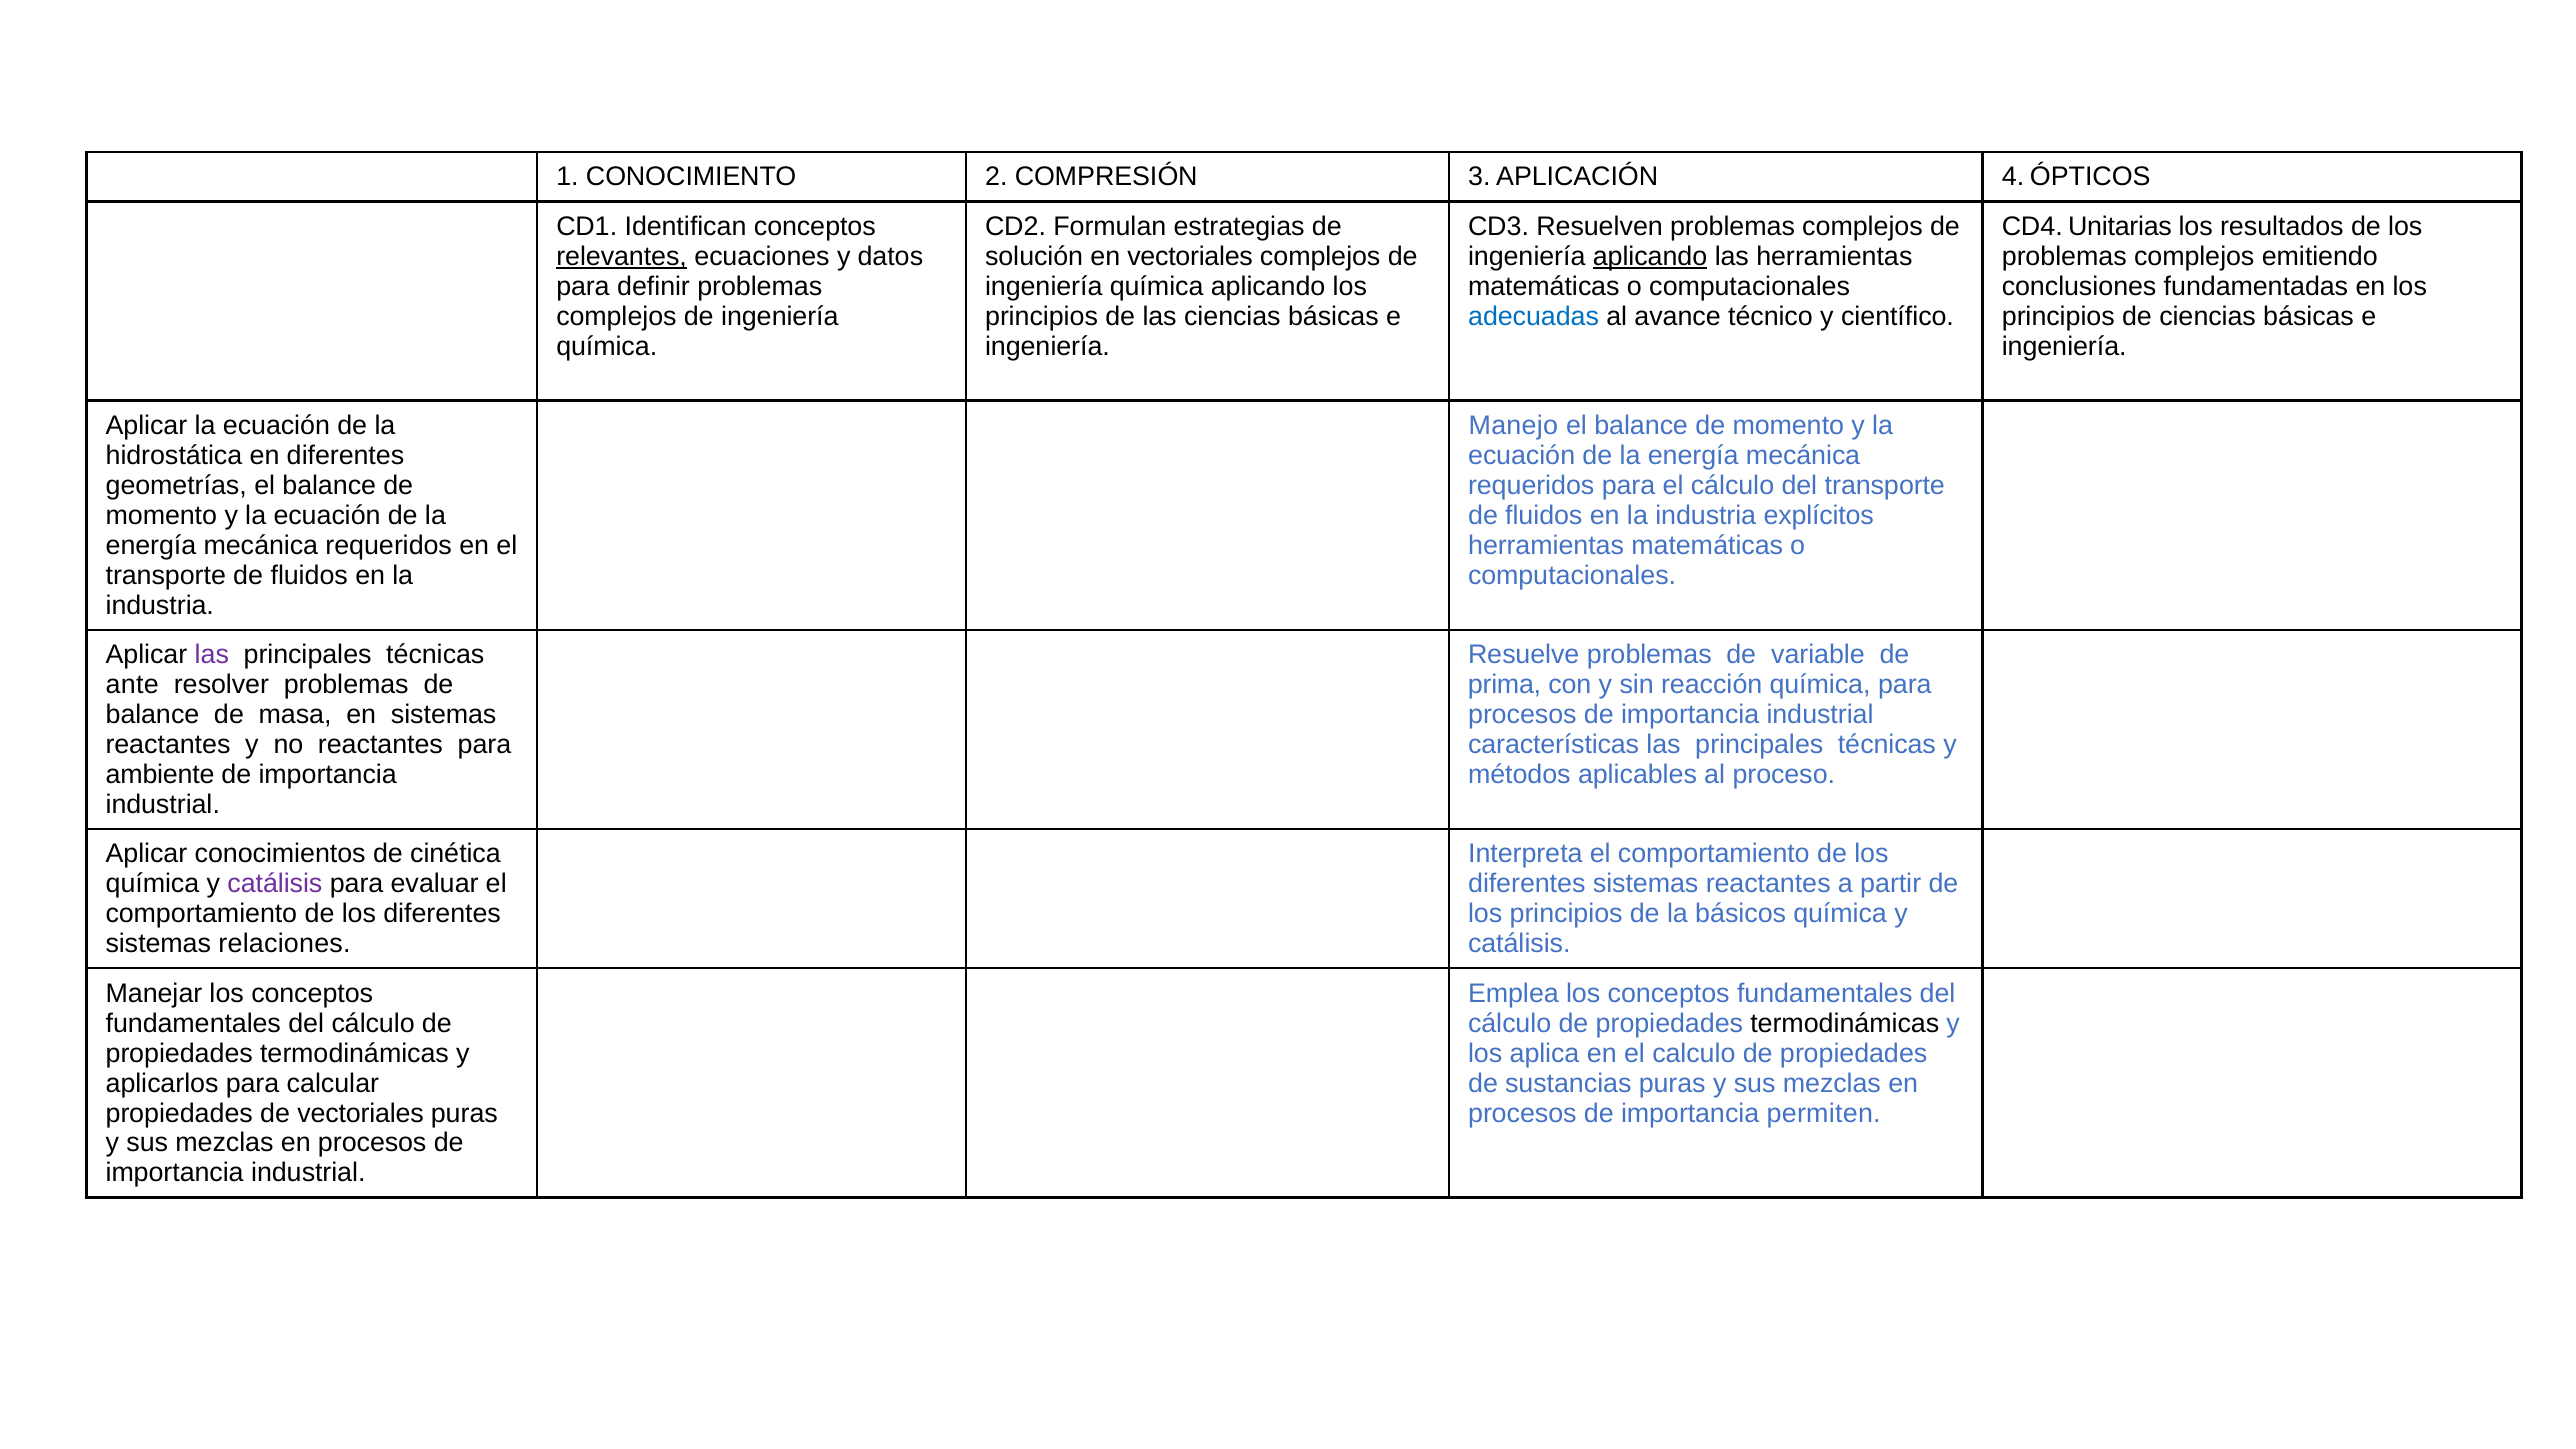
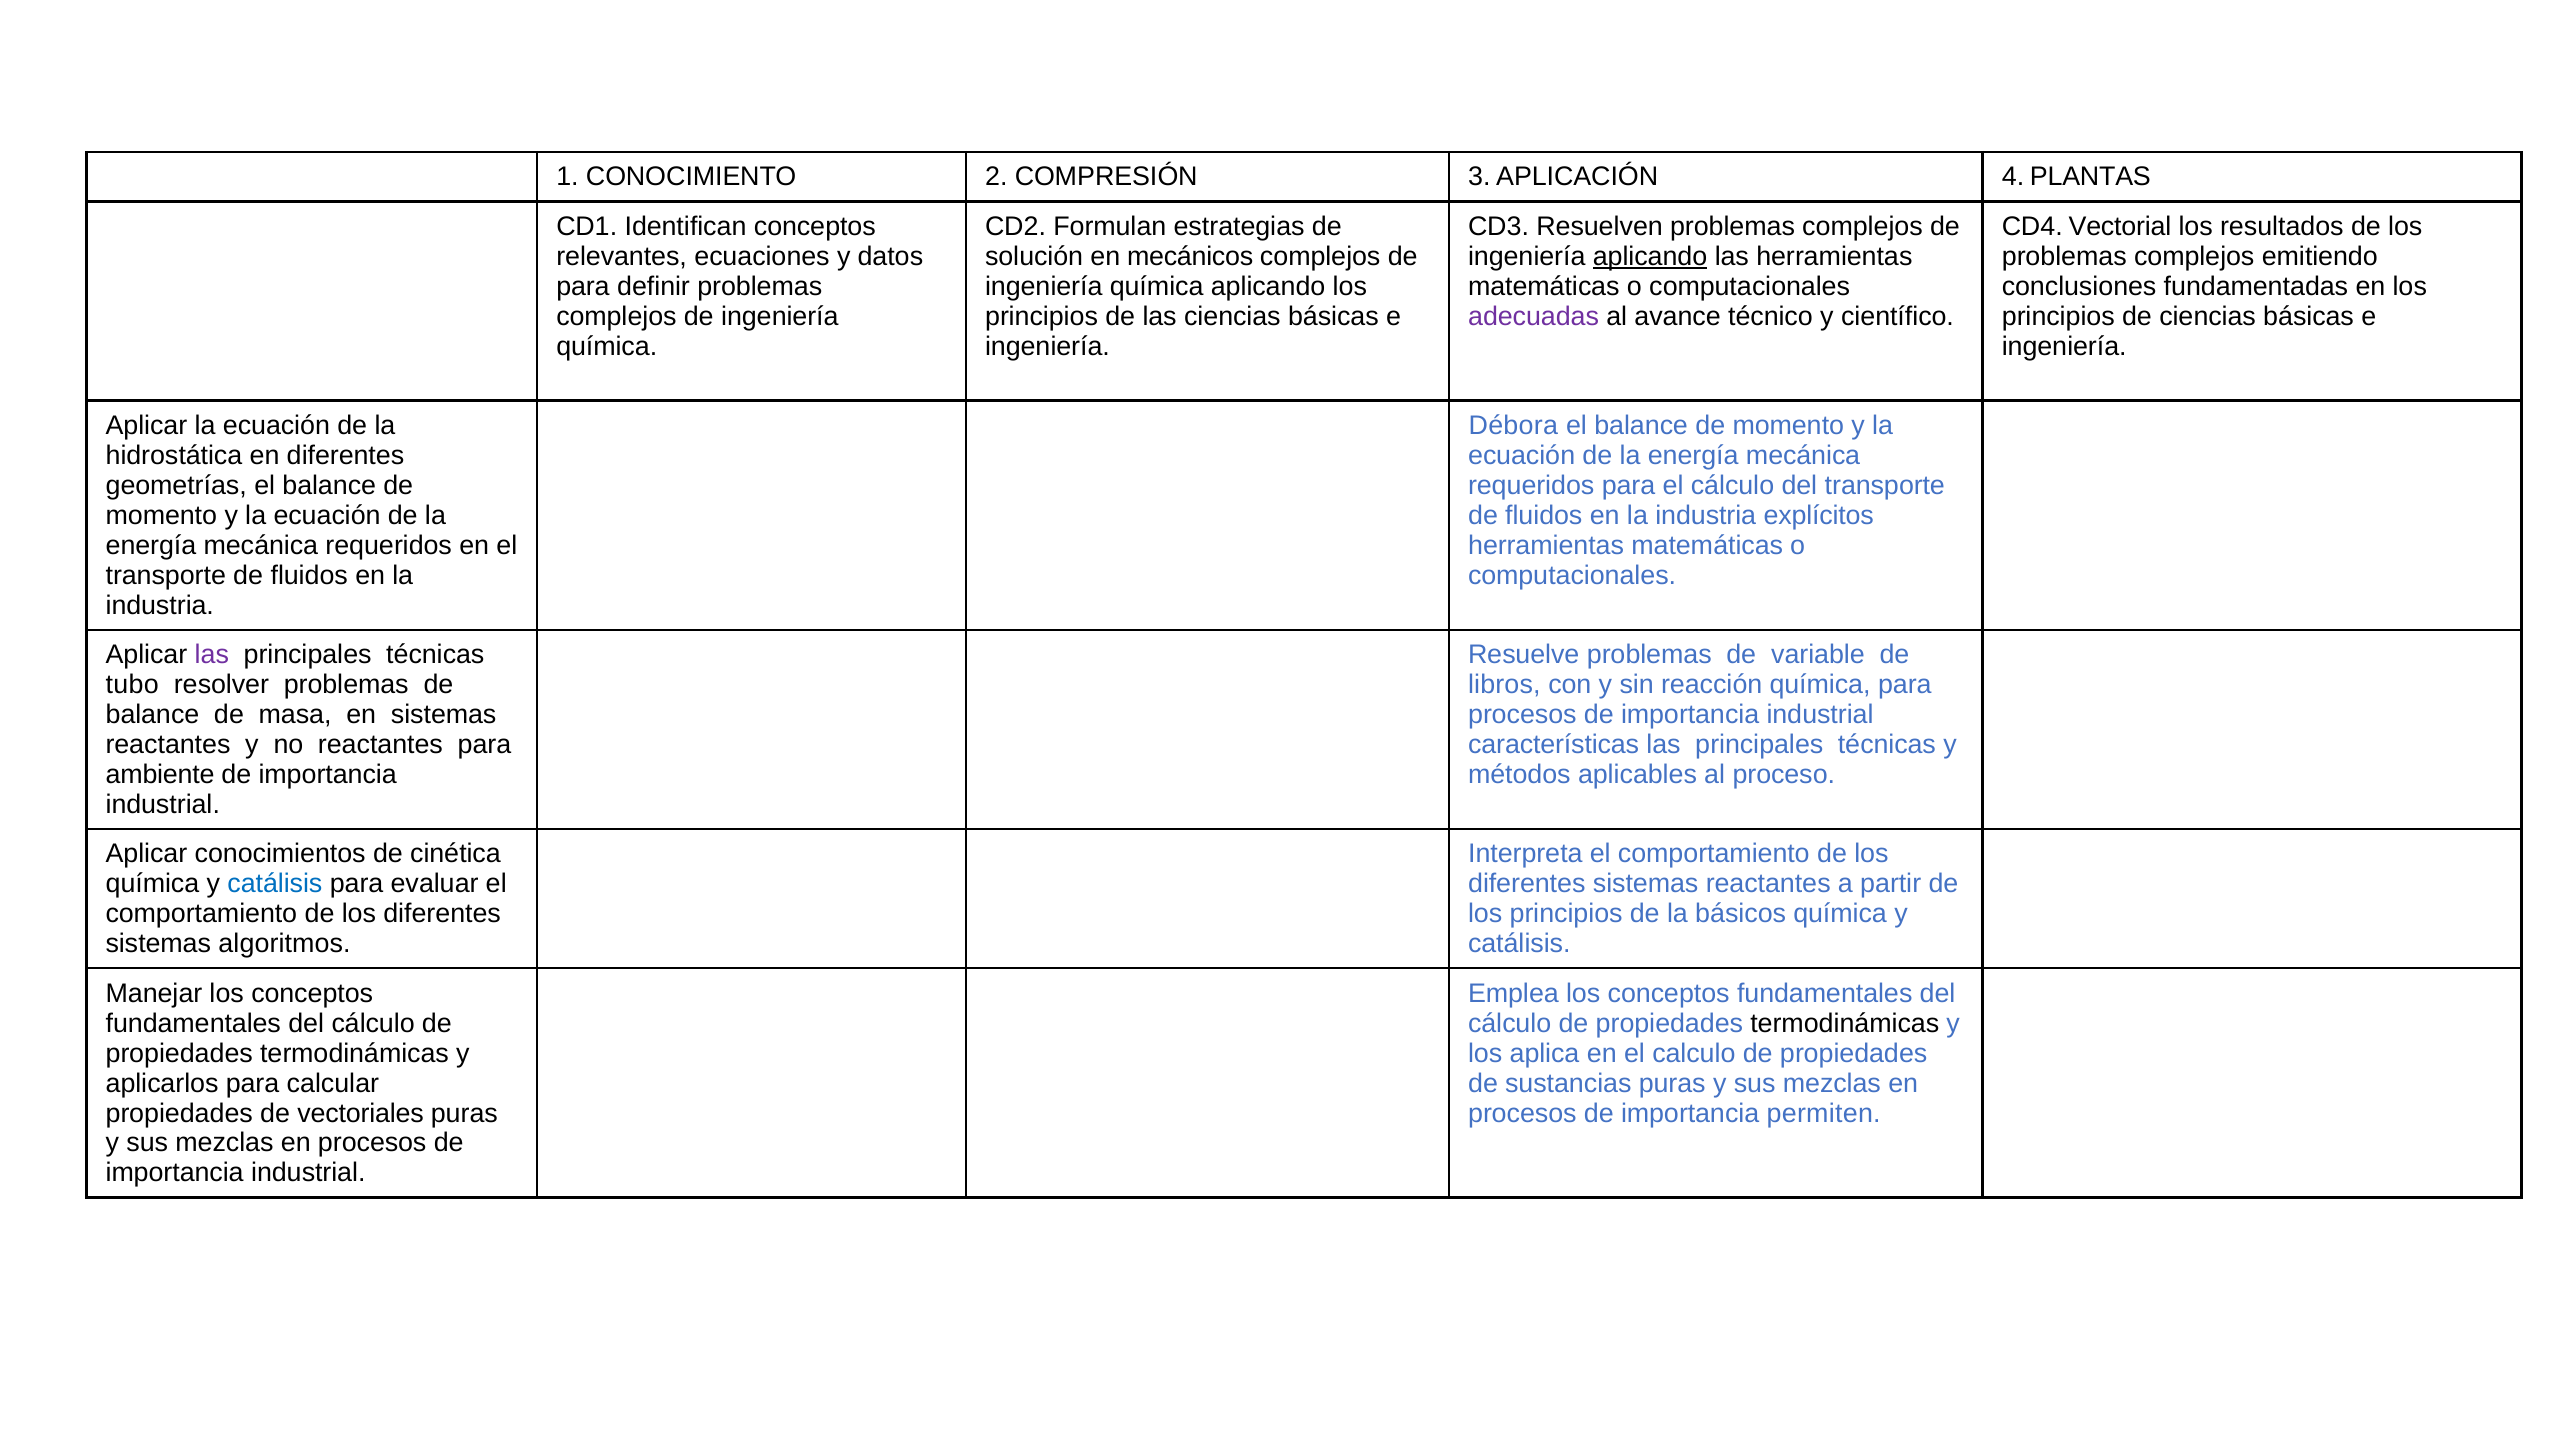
ÓPTICOS: ÓPTICOS -> PLANTAS
Unitarias: Unitarias -> Vectorial
relevantes underline: present -> none
en vectoriales: vectoriales -> mecánicos
adecuadas colour: blue -> purple
Manejo: Manejo -> Débora
ante: ante -> tubo
prima: prima -> libros
catálisis at (275, 884) colour: purple -> blue
relaciones: relaciones -> algoritmos
